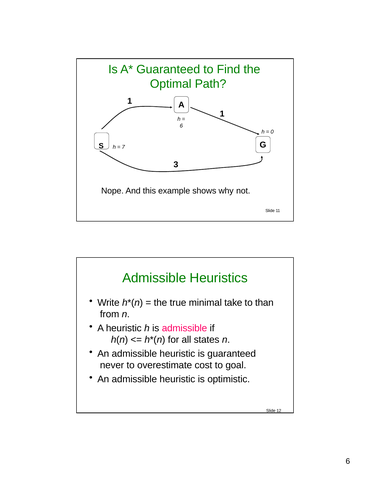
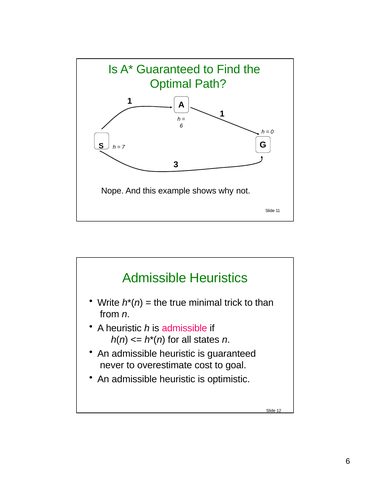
take: take -> trick
